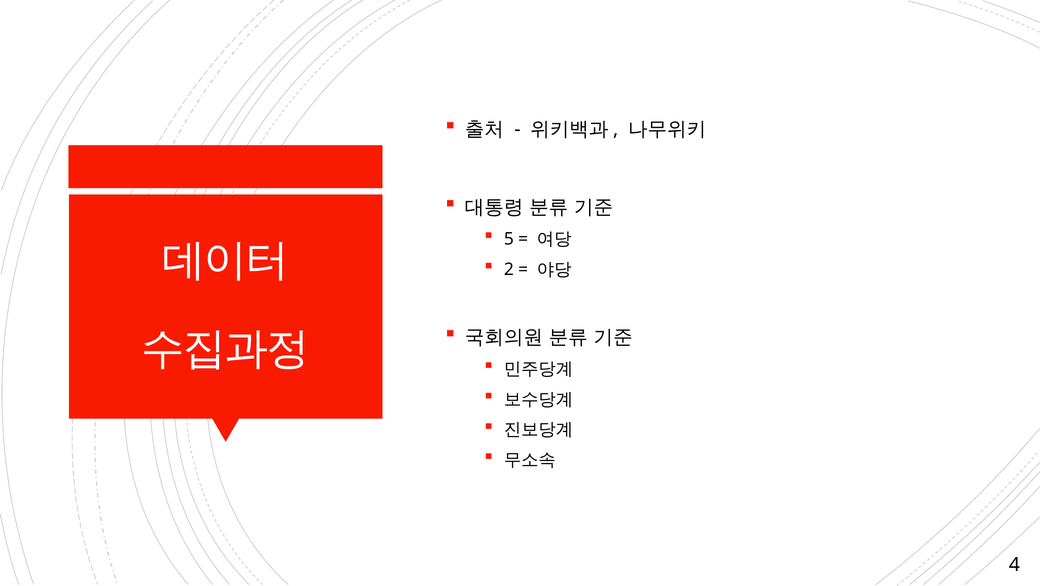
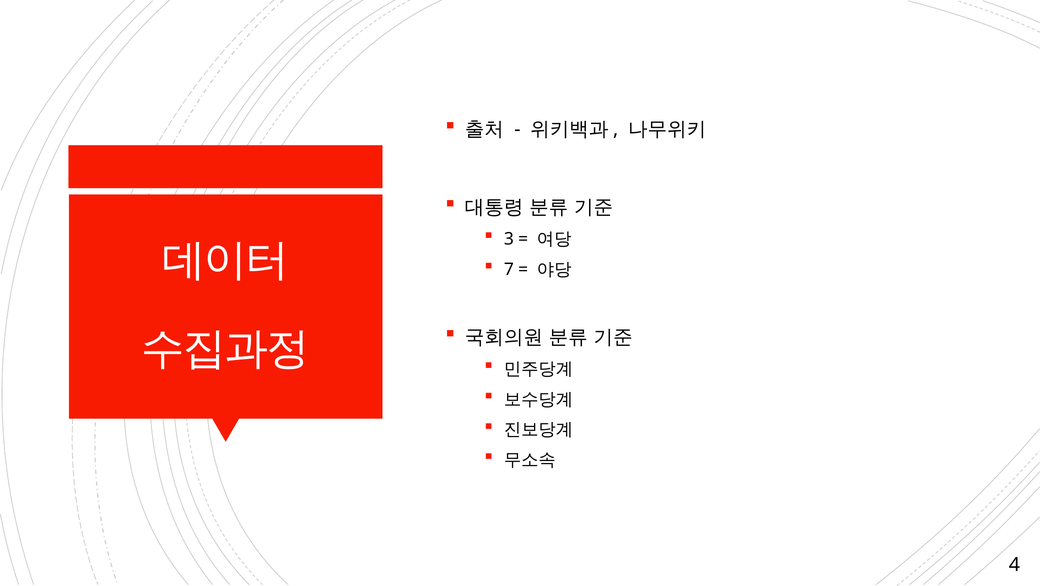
5: 5 -> 3
2: 2 -> 7
